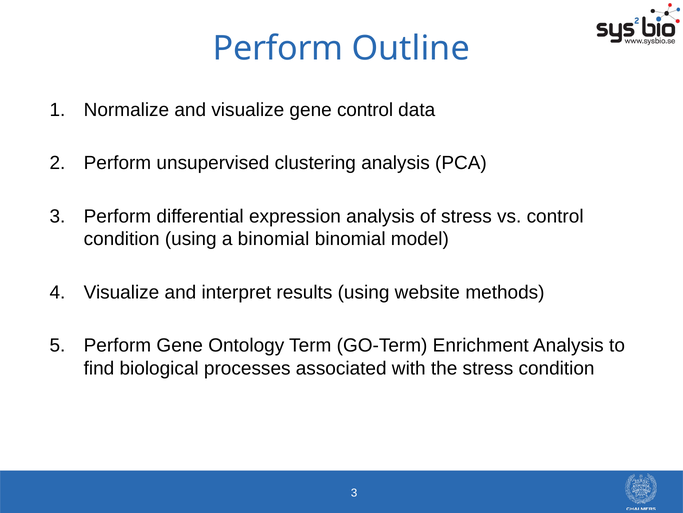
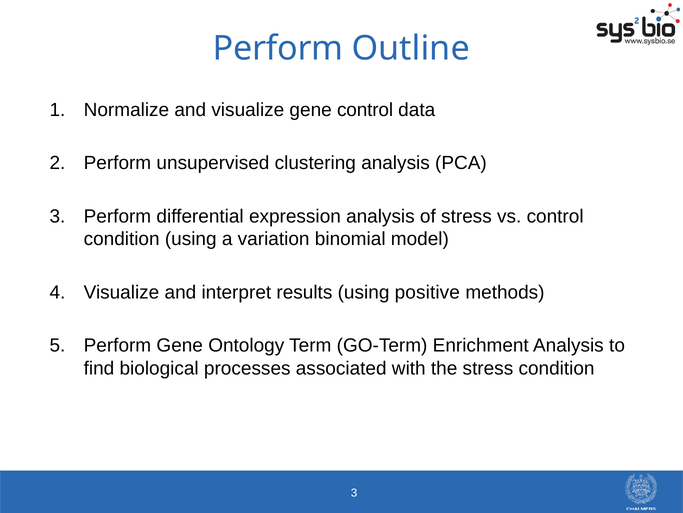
a binomial: binomial -> variation
website: website -> positive
